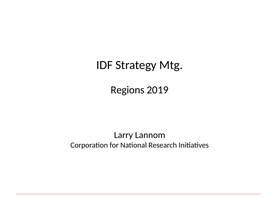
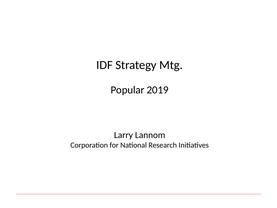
Regions: Regions -> Popular
